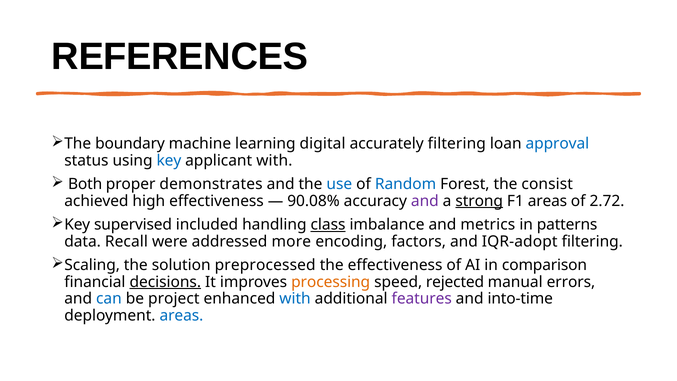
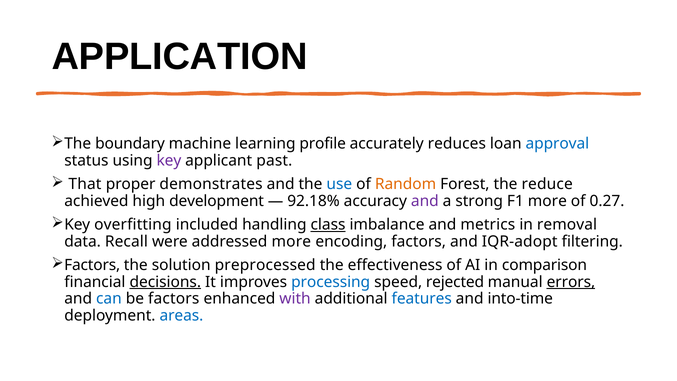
REFERENCES: REFERENCES -> APPLICATION
digital: digital -> profile
accurately filtering: filtering -> reduces
key at (169, 160) colour: blue -> purple
applicant with: with -> past
Both: Both -> That
Random colour: blue -> orange
consist: consist -> reduce
high effectiveness: effectiveness -> development
90.08%: 90.08% -> 92.18%
strong underline: present -> none
F1 areas: areas -> more
2.72: 2.72 -> 0.27
supervised: supervised -> overfitting
patterns: patterns -> removal
Scaling at (92, 265): Scaling -> Factors
processing colour: orange -> blue
errors underline: none -> present
be project: project -> factors
with at (295, 299) colour: blue -> purple
features colour: purple -> blue
